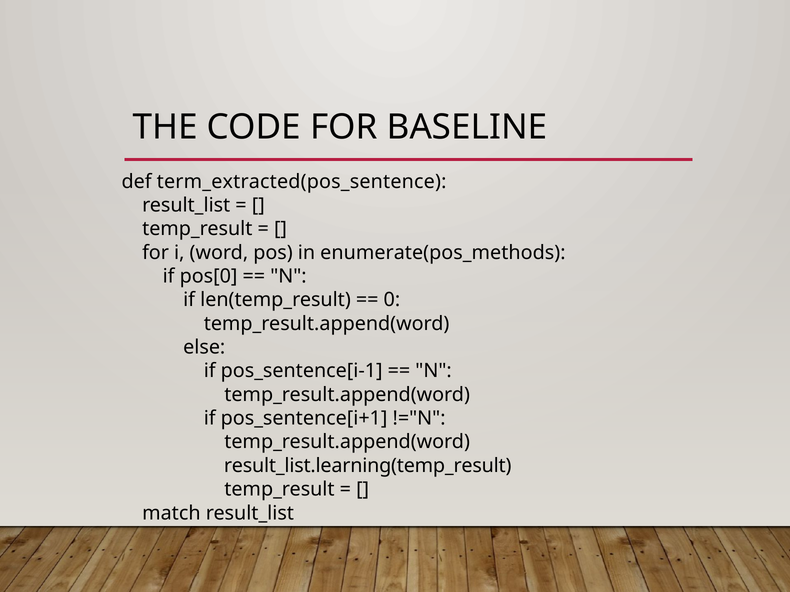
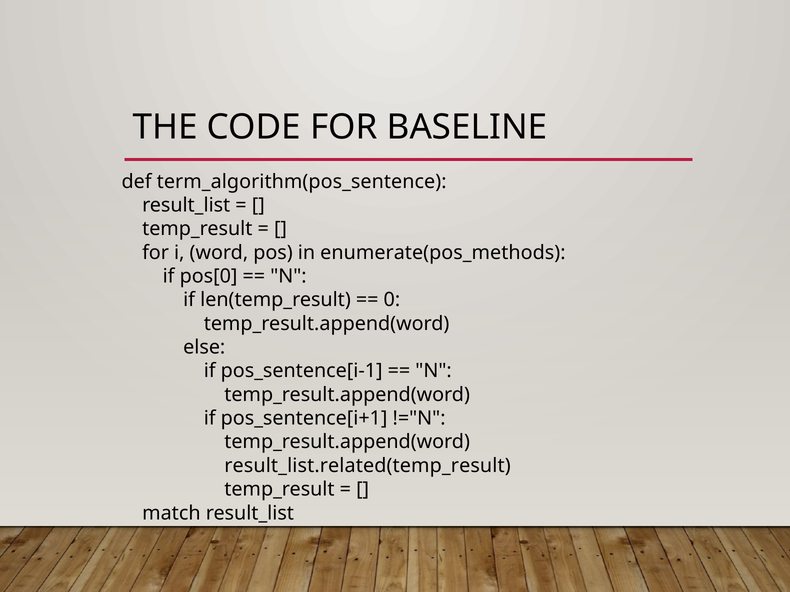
term_extracted(pos_sentence: term_extracted(pos_sentence -> term_algorithm(pos_sentence
result_list.learning(temp_result: result_list.learning(temp_result -> result_list.related(temp_result
